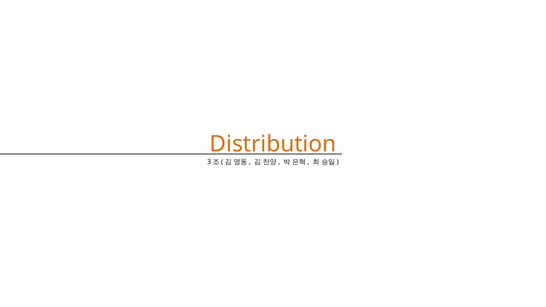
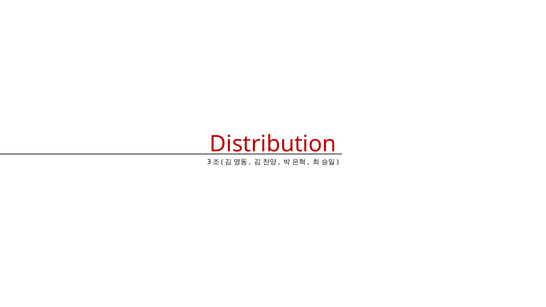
Distribution colour: orange -> red
